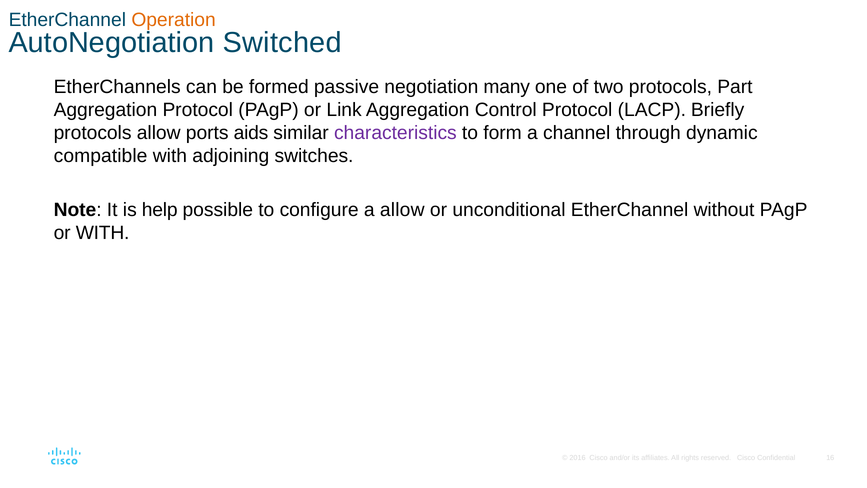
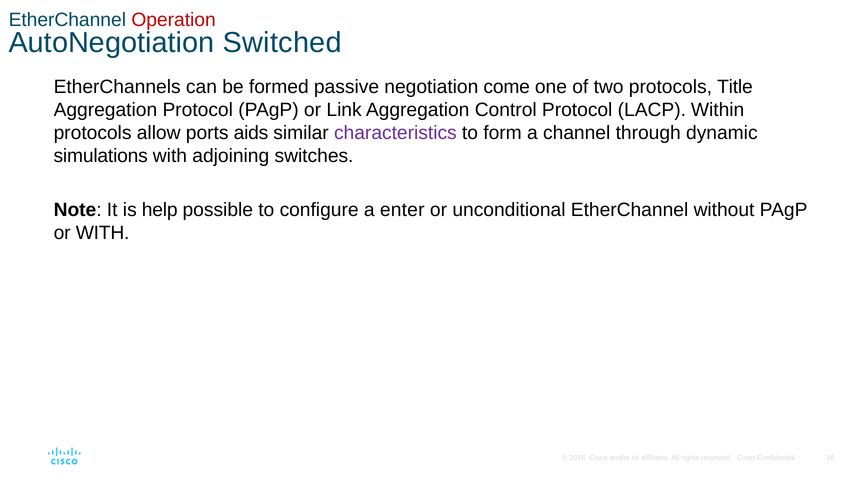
Operation colour: orange -> red
many: many -> come
Part: Part -> Title
Briefly: Briefly -> Within
compatible: compatible -> simulations
a allow: allow -> enter
